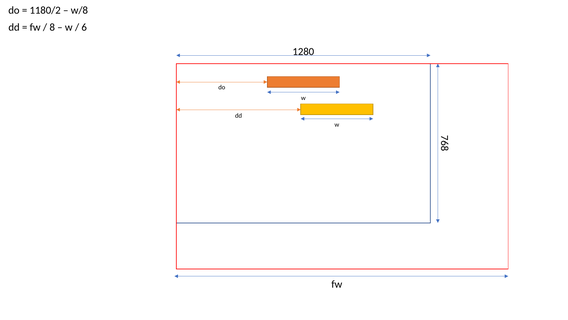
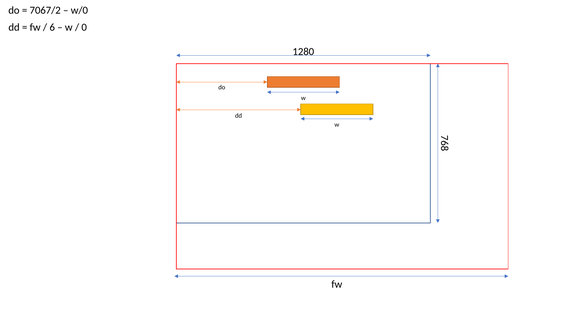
1180/2: 1180/2 -> 7067/2
w/8: w/8 -> w/0
8 at (52, 27): 8 -> 6
6 at (84, 27): 6 -> 0
